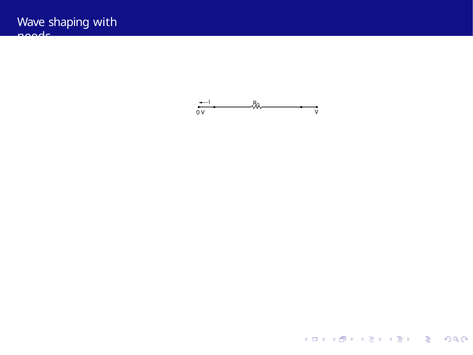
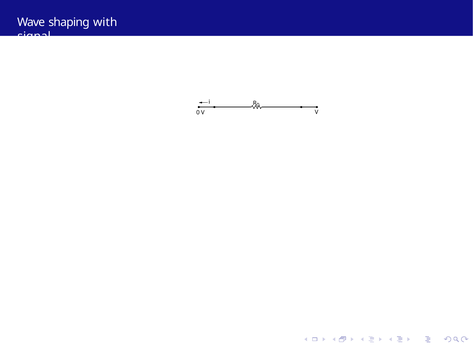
needs: needs -> signal
